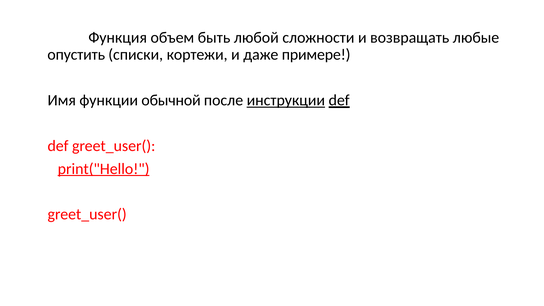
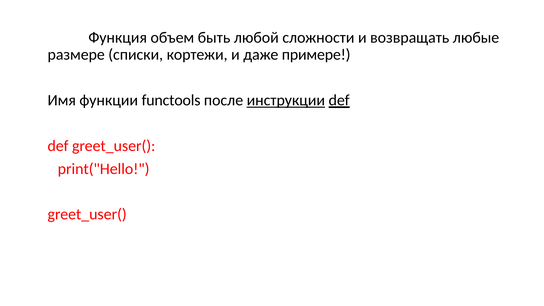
опустить: опустить -> размере
обычной: обычной -> functools
print("Hello underline: present -> none
